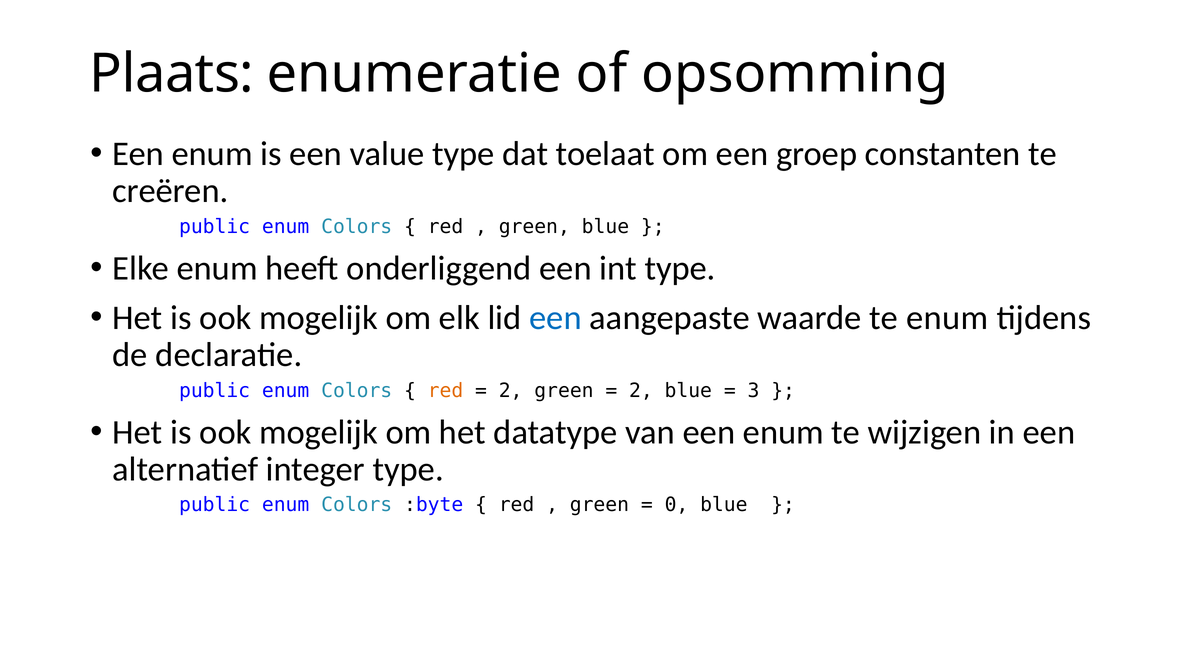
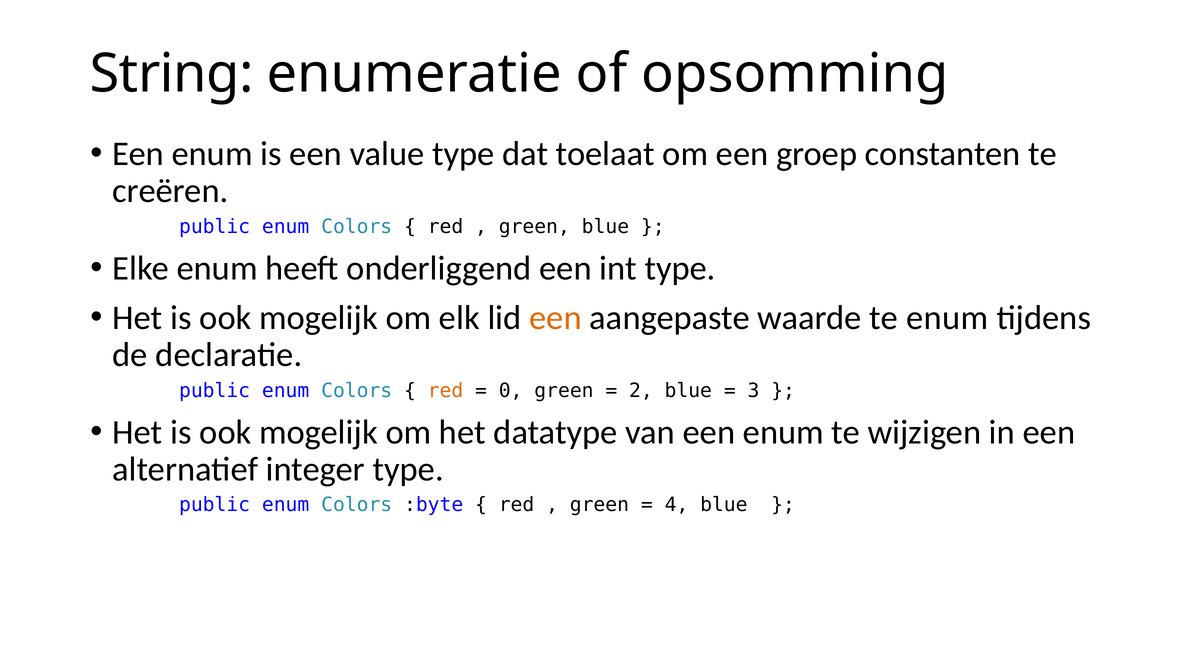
Plaats: Plaats -> String
een at (555, 318) colour: blue -> orange
2 at (511, 391): 2 -> 0
0: 0 -> 4
